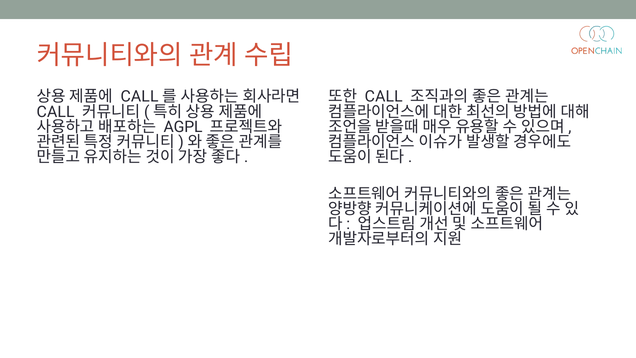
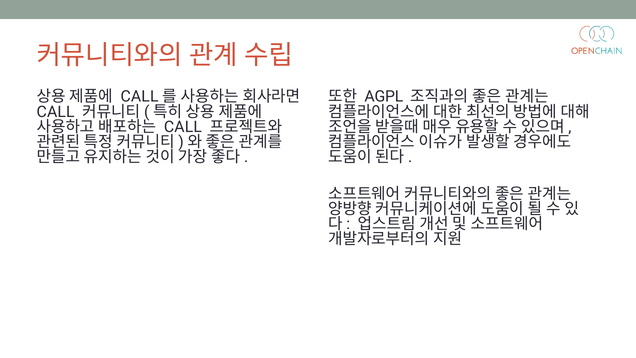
CALL at (384, 97): CALL -> AGPL
AGPL at (183, 127): AGPL -> CALL
